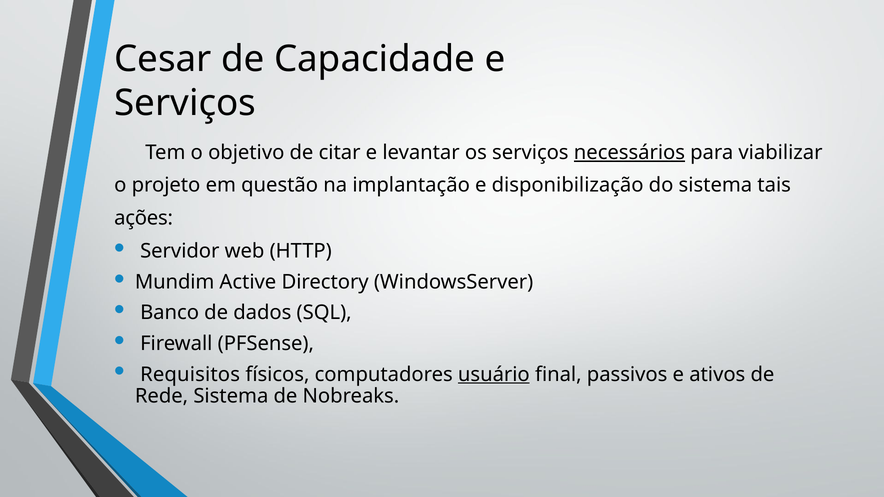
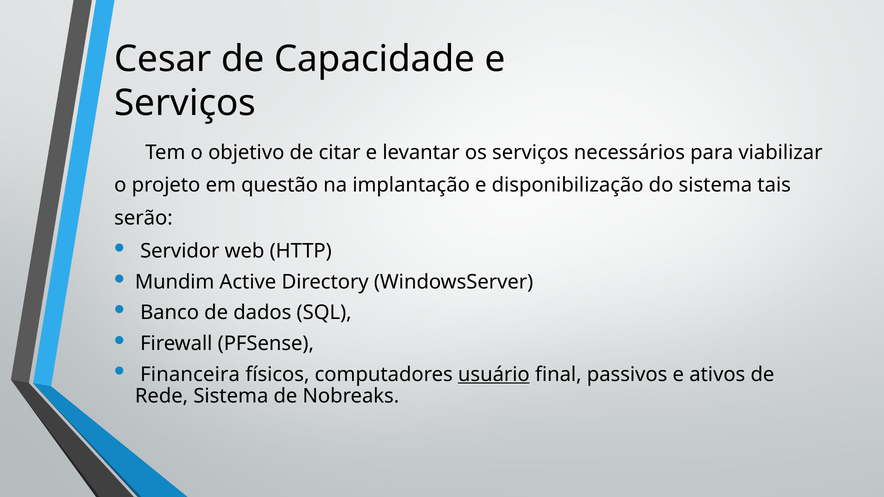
necessários underline: present -> none
ações: ações -> serão
Requisitos: Requisitos -> Financeira
